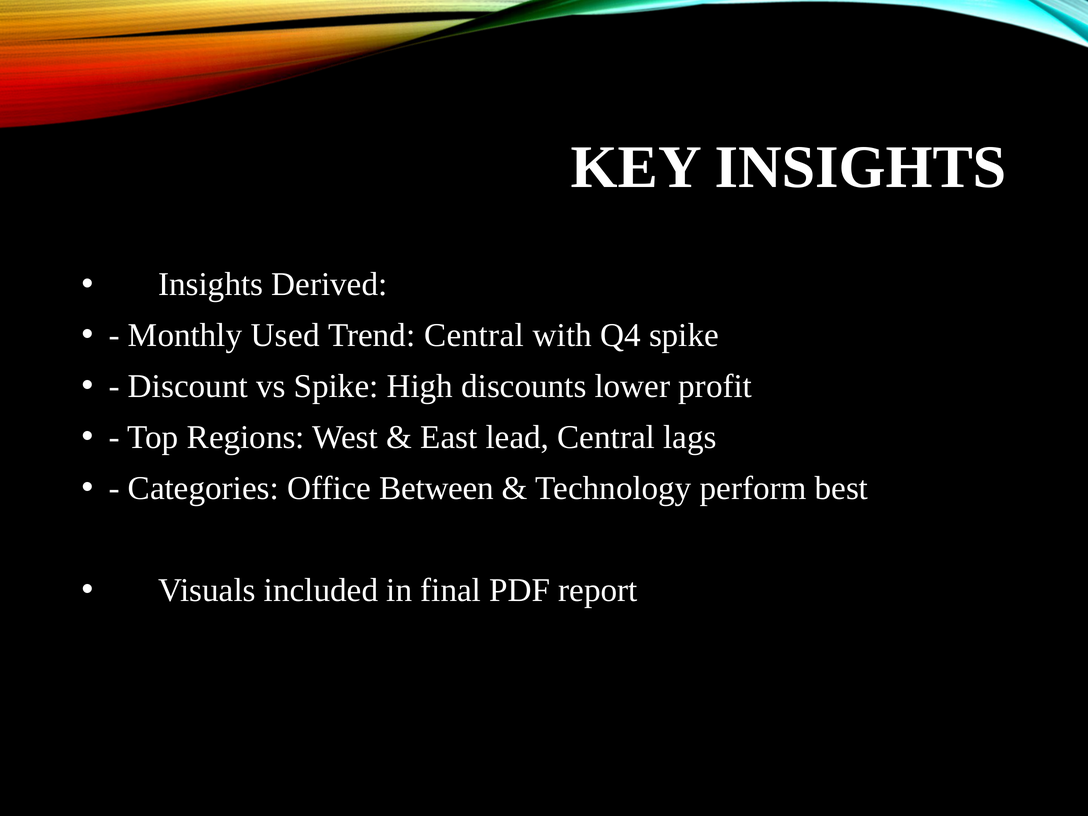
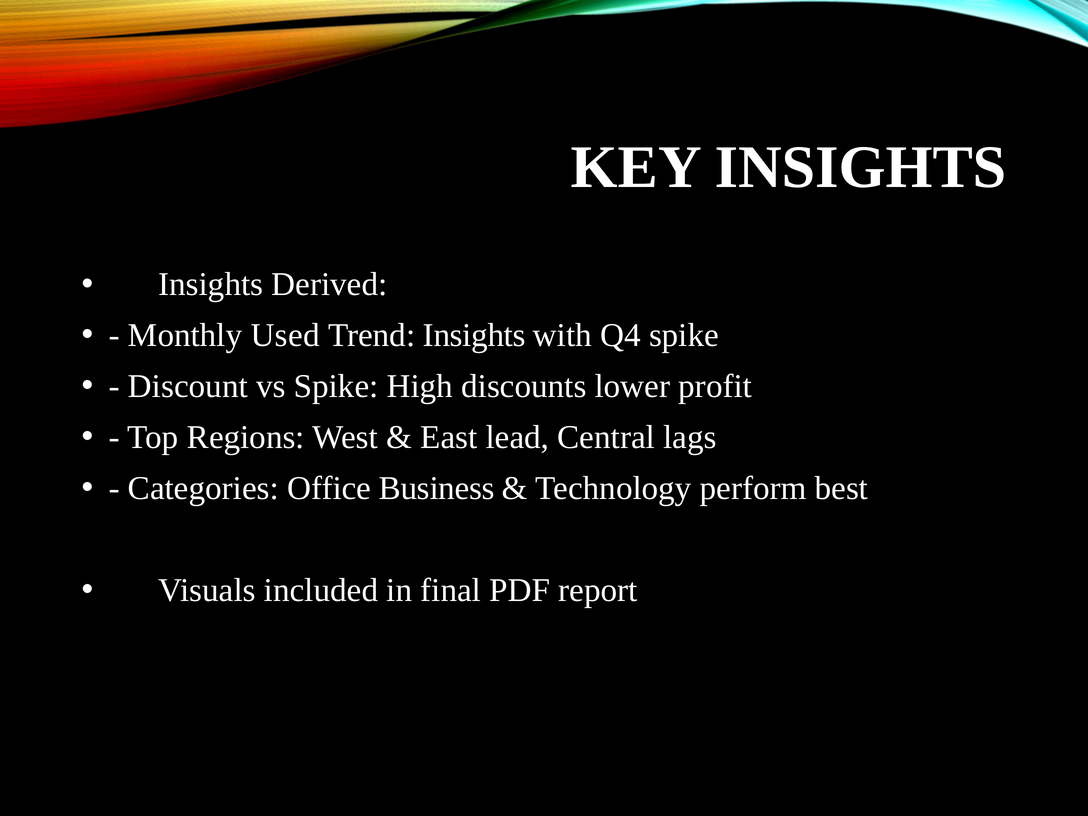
Trend Central: Central -> Insights
Between: Between -> Business
